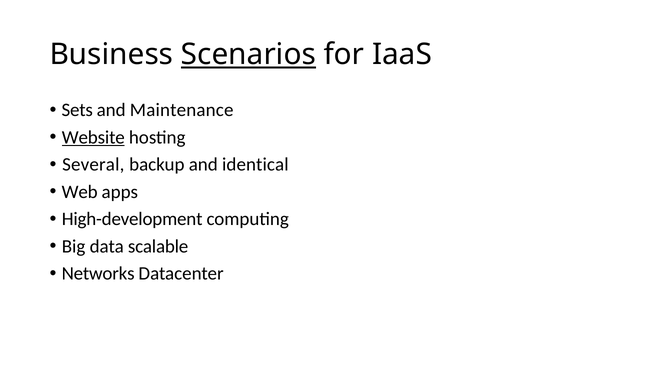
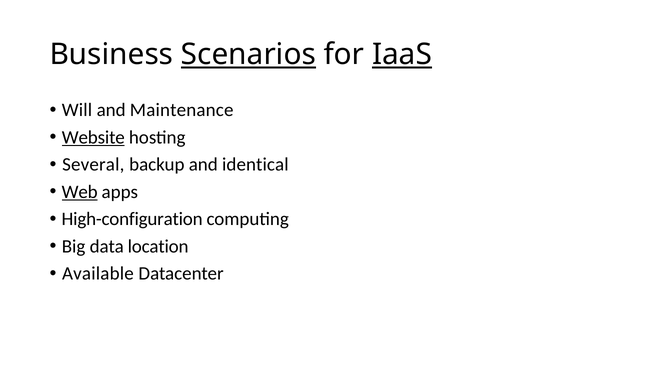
IaaS underline: none -> present
Sets: Sets -> Will
Web underline: none -> present
High-development: High-development -> High-configuration
scalable: scalable -> location
Networks: Networks -> Available
